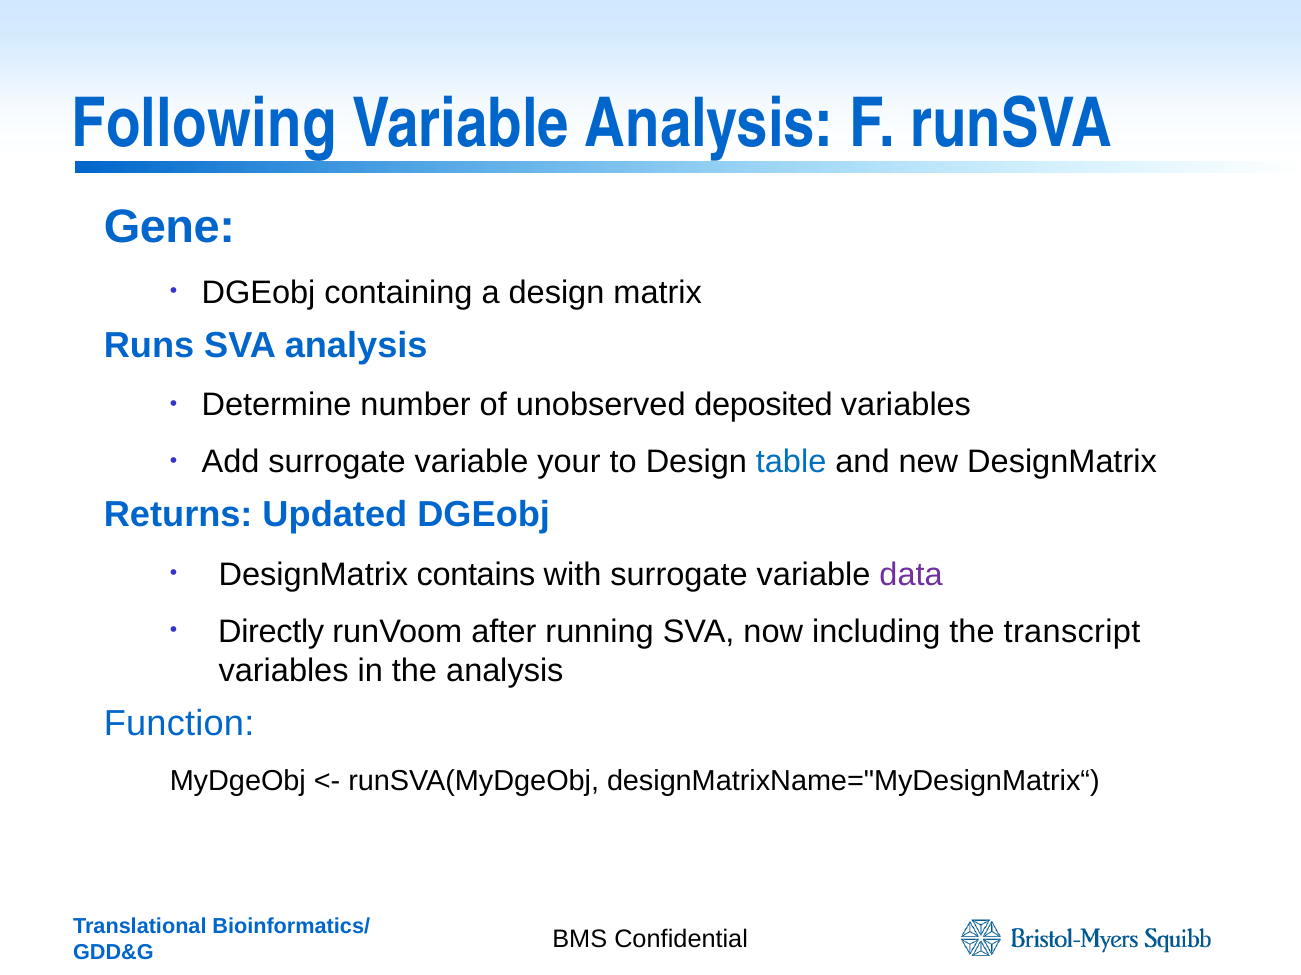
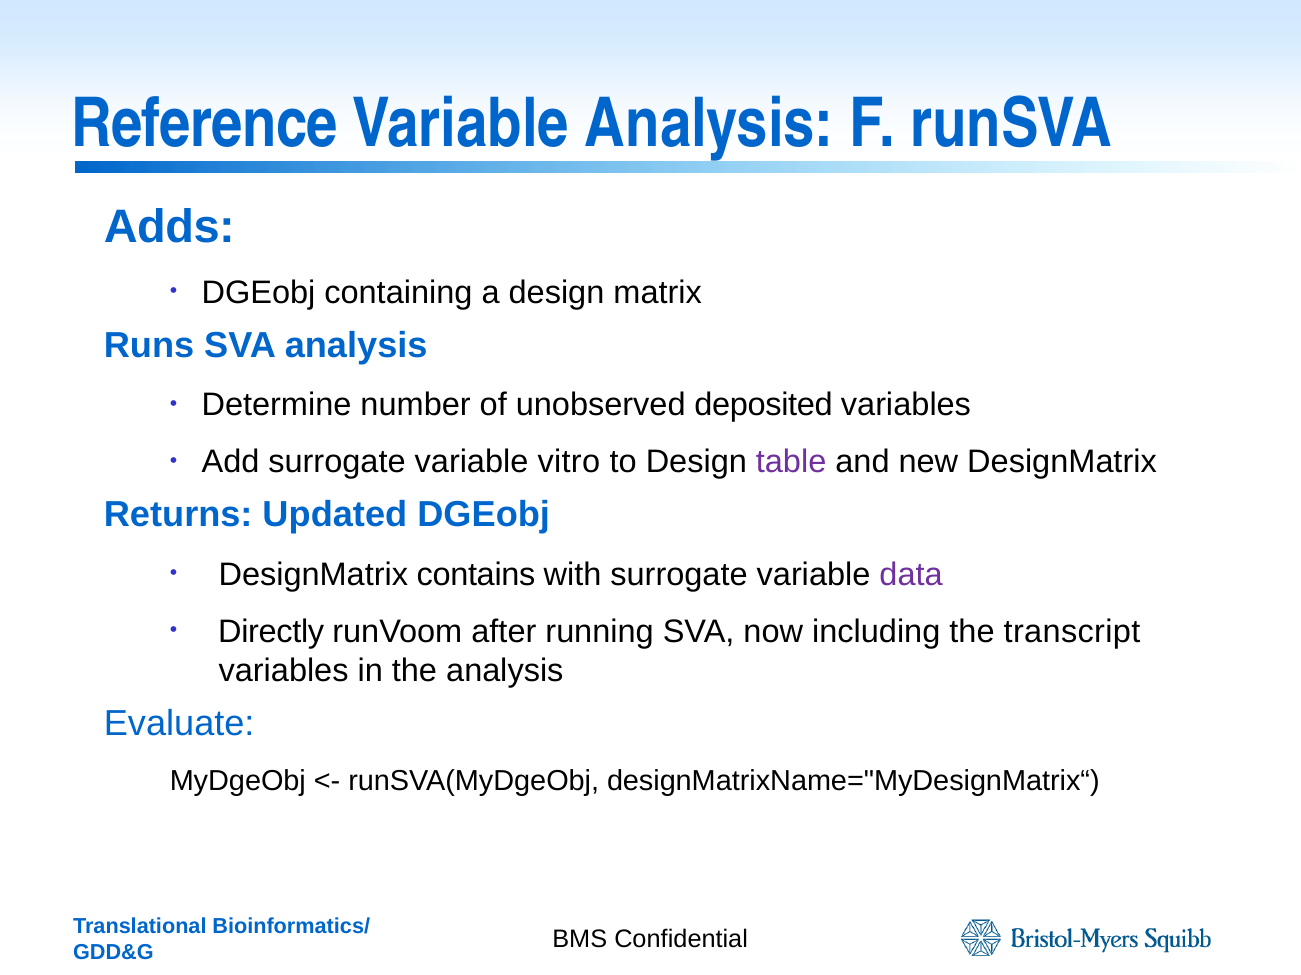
Following: Following -> Reference
Gene: Gene -> Adds
your: your -> vitro
table colour: blue -> purple
Function: Function -> Evaluate
